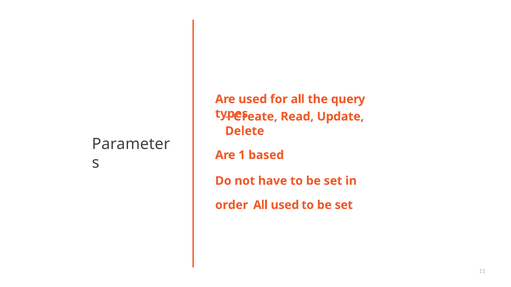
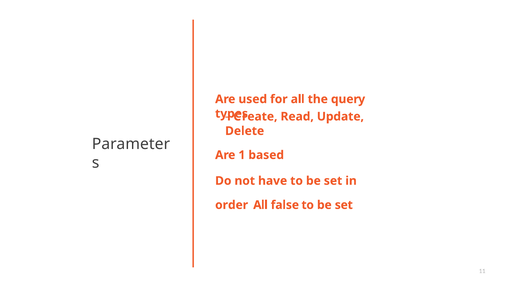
All used: used -> false
